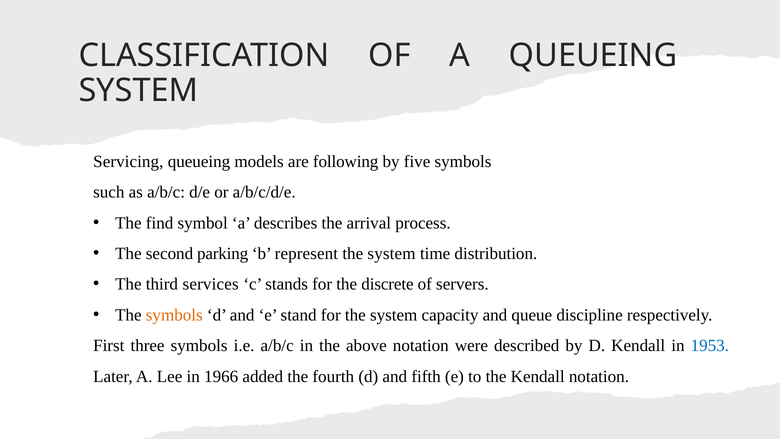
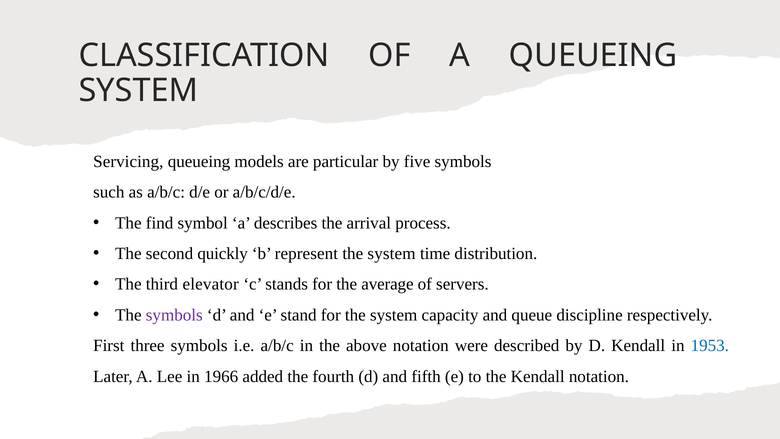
following: following -> particular
parking: parking -> quickly
services: services -> elevator
discrete: discrete -> average
symbols at (174, 315) colour: orange -> purple
